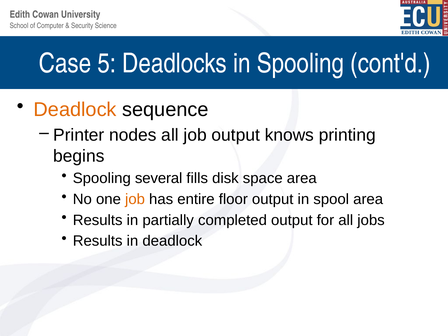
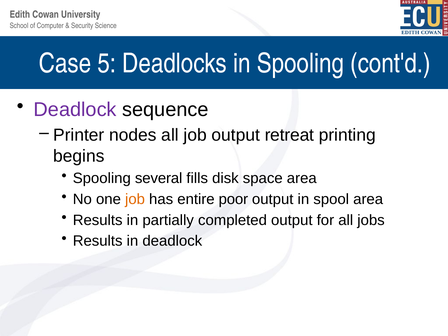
Deadlock at (75, 109) colour: orange -> purple
knows: knows -> retreat
floor: floor -> poor
